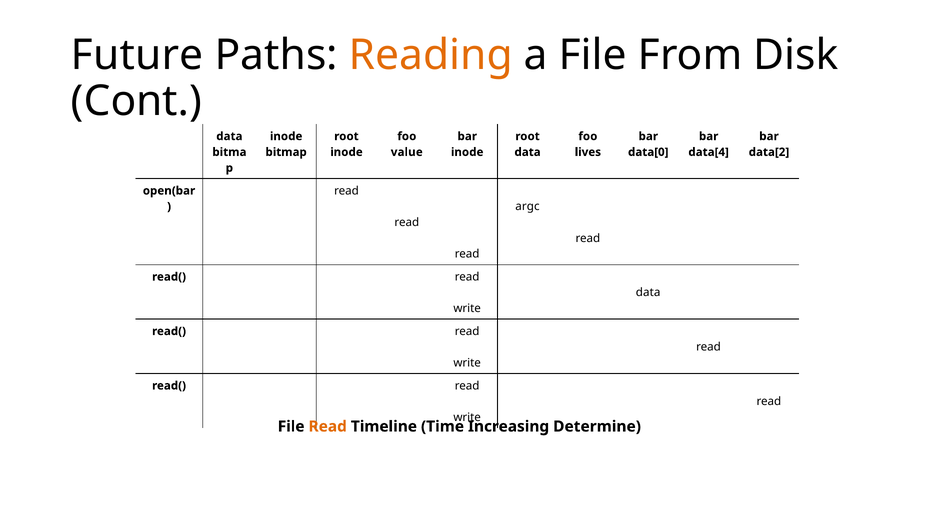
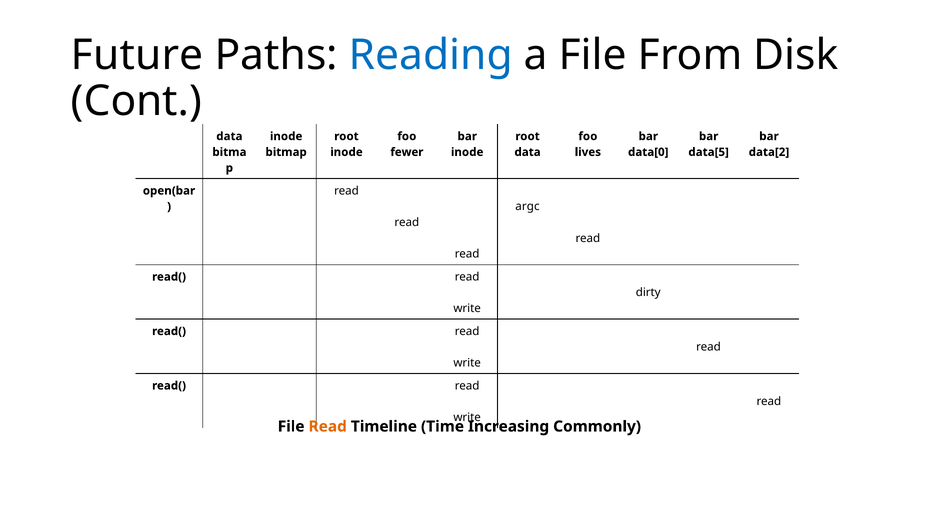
Reading colour: orange -> blue
value: value -> fewer
data[4: data[4 -> data[5
data at (648, 292): data -> dirty
Determine: Determine -> Commonly
